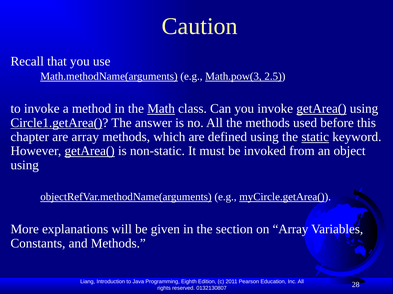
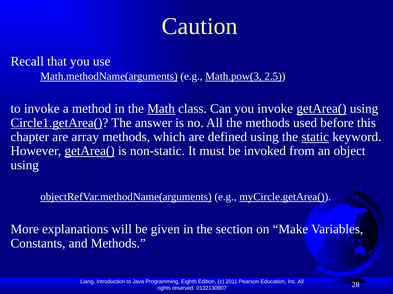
on Array: Array -> Make
